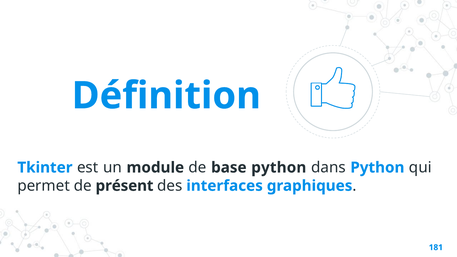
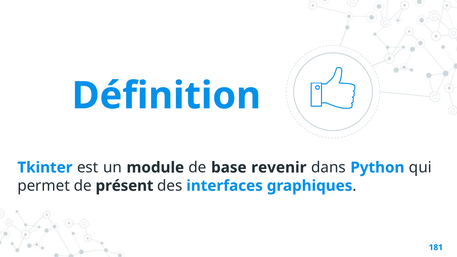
base python: python -> revenir
